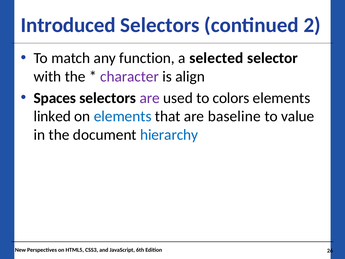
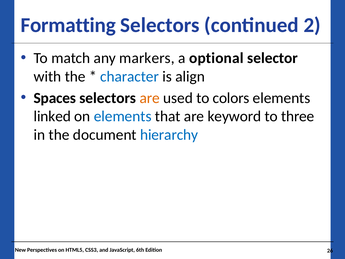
Introduced: Introduced -> Formatting
function: function -> markers
selected: selected -> optional
character colour: purple -> blue
are at (150, 98) colour: purple -> orange
baseline: baseline -> keyword
value: value -> three
